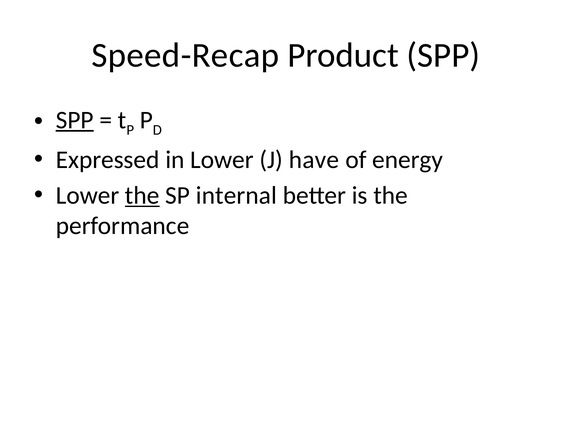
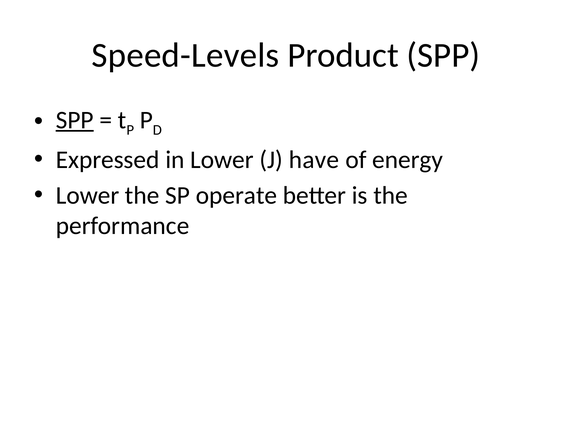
Speed-Recap: Speed-Recap -> Speed-Levels
the at (142, 195) underline: present -> none
internal: internal -> operate
